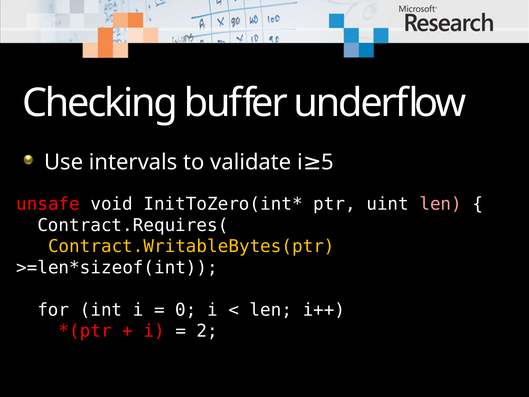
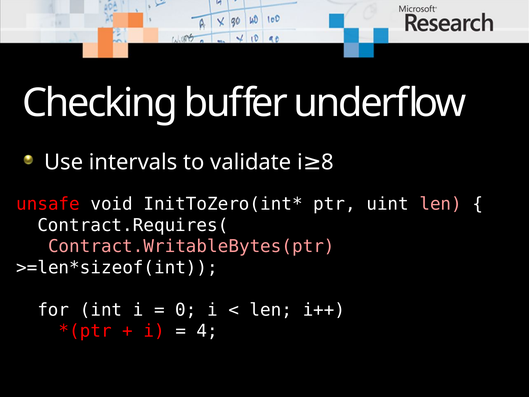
5: 5 -> 8
Contract.WritableBytes(ptr colour: yellow -> pink
2: 2 -> 4
